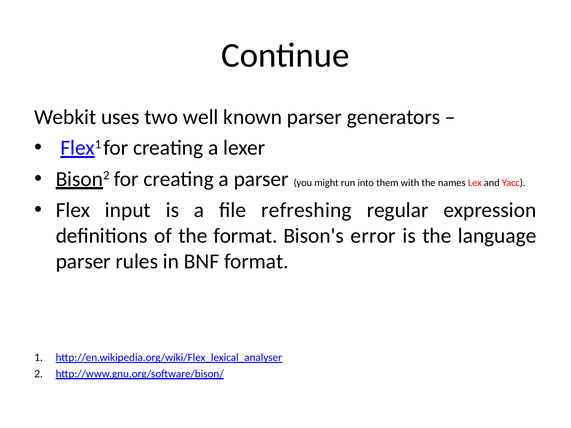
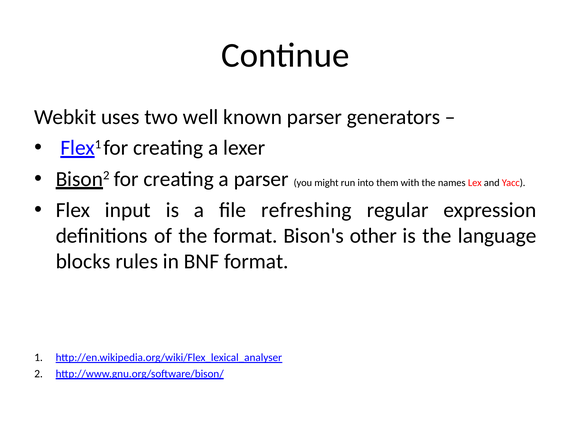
error: error -> other
parser at (83, 262): parser -> blocks
